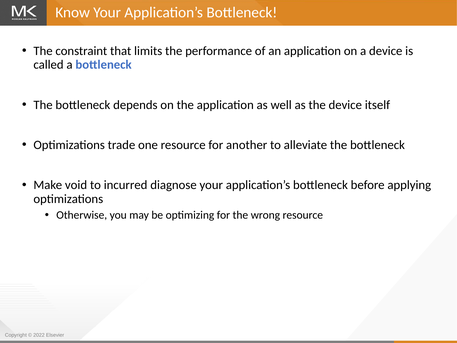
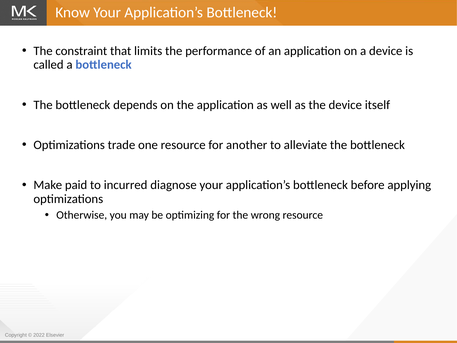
void: void -> paid
